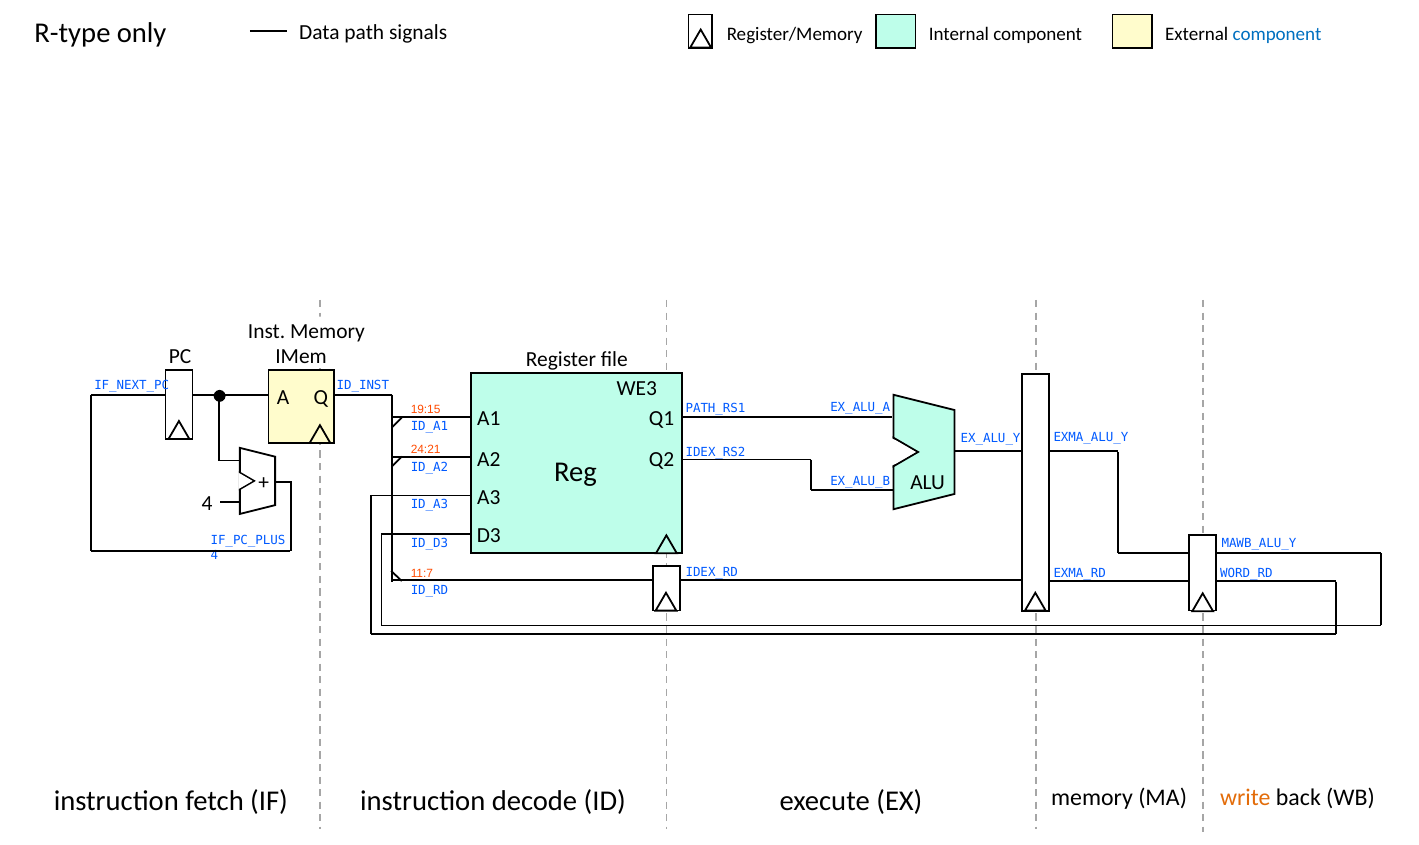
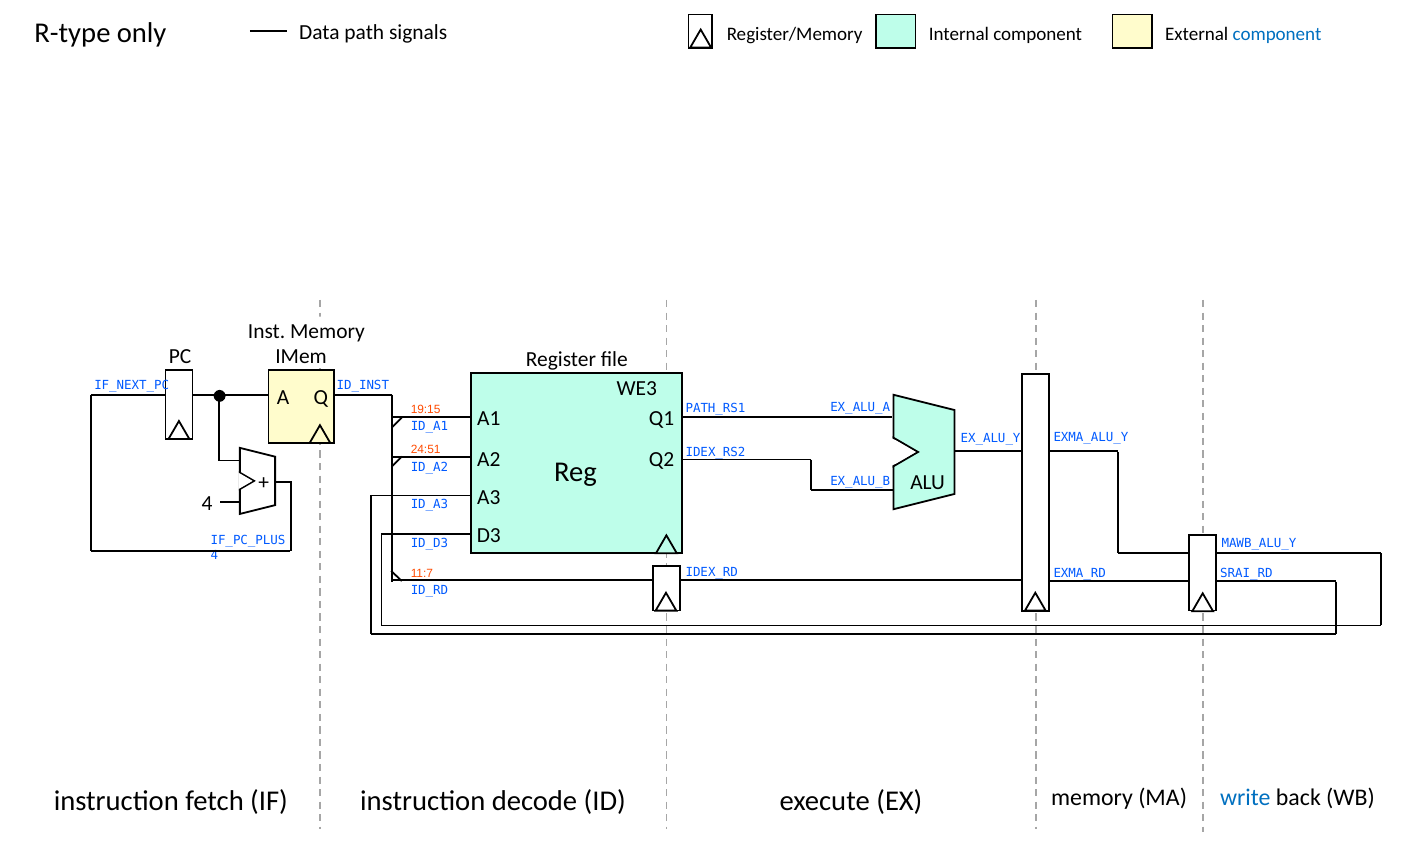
24:21: 24:21 -> 24:51
WORD_RD: WORD_RD -> SRAI_RD
write colour: orange -> blue
